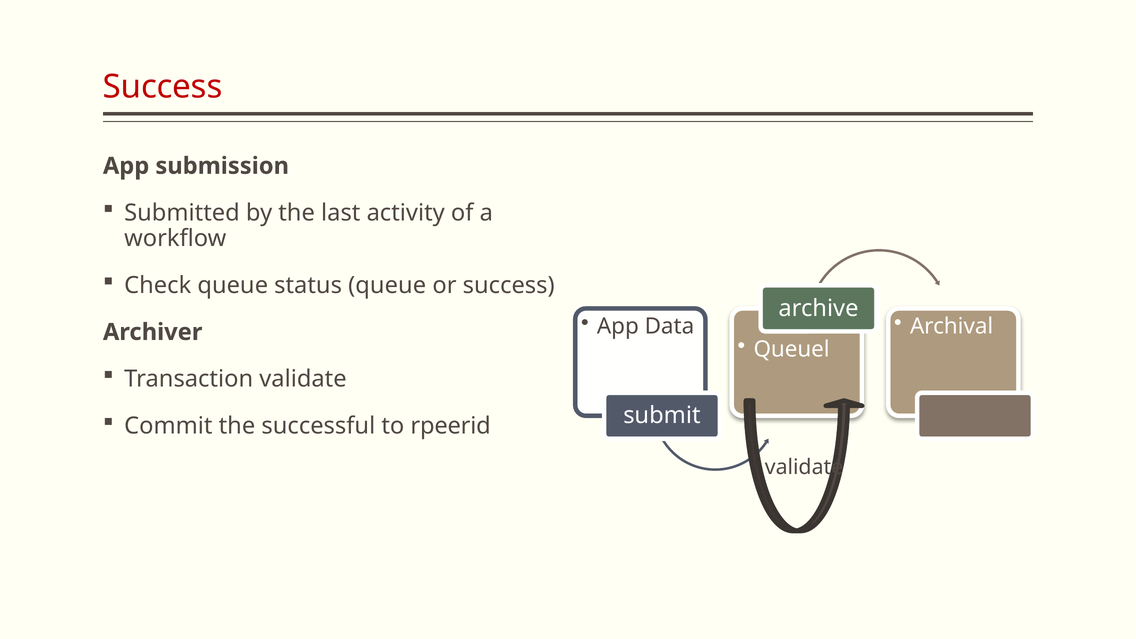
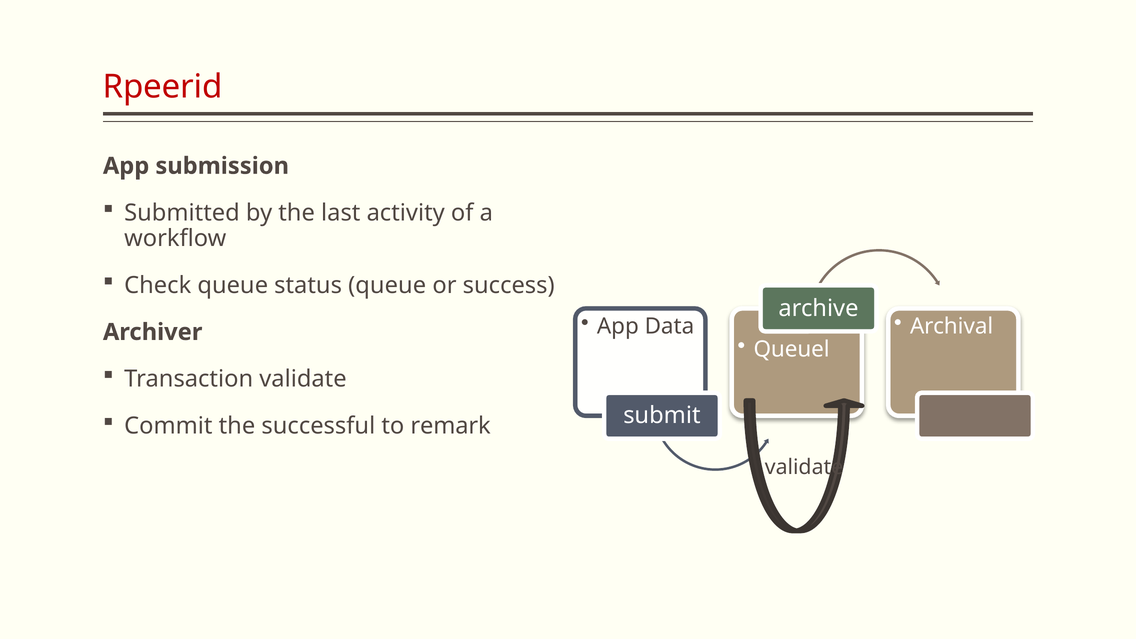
Success at (163, 87): Success -> Rpeerid
rpeerid: rpeerid -> remark
